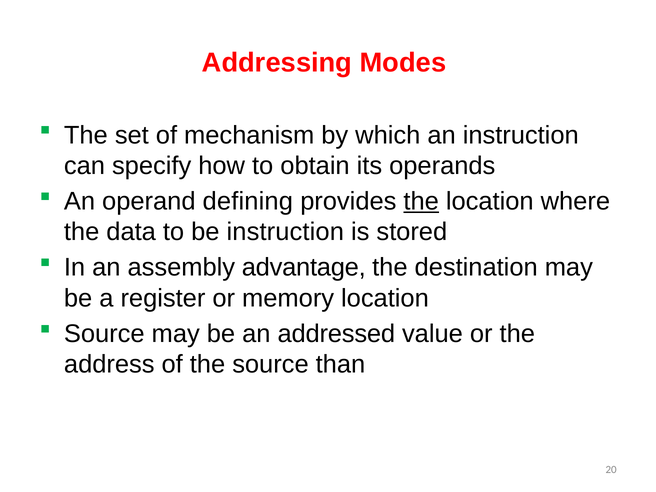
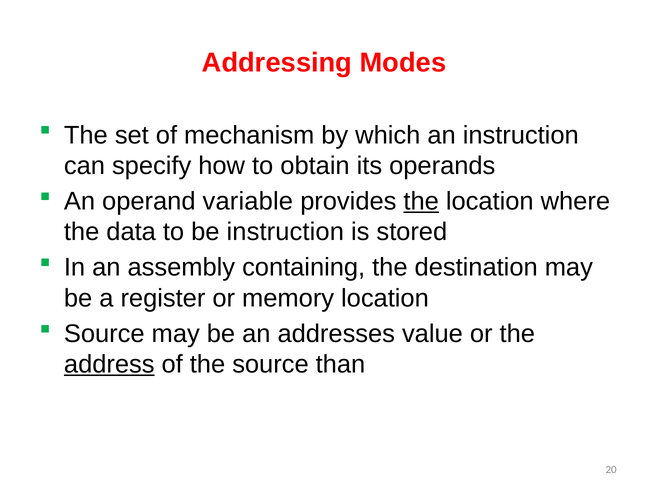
defining: defining -> variable
advantage: advantage -> containing
addressed: addressed -> addresses
address underline: none -> present
